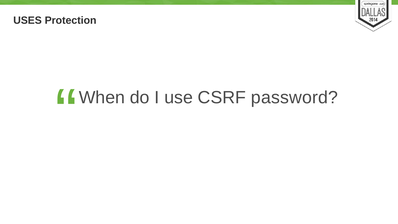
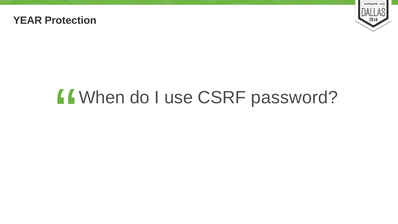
USES: USES -> YEAR
